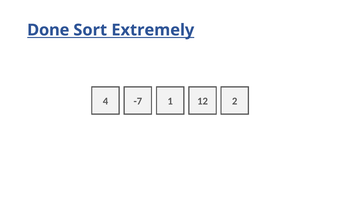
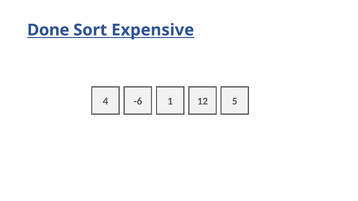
Extremely: Extremely -> Expensive
-7: -7 -> -6
2: 2 -> 5
